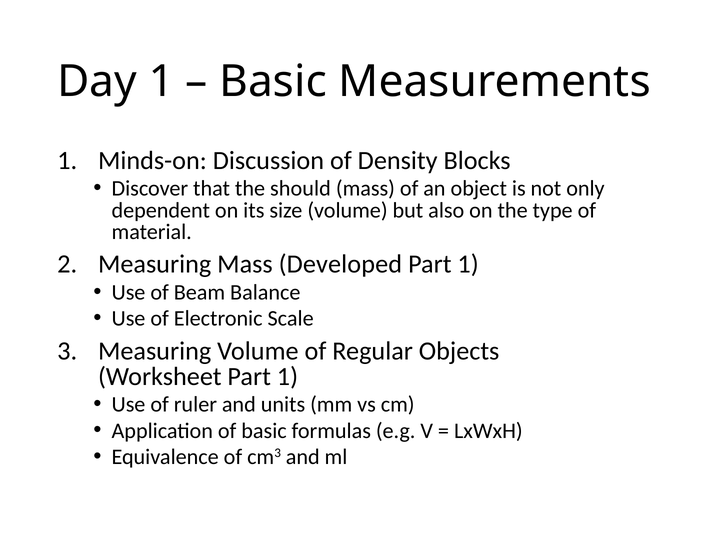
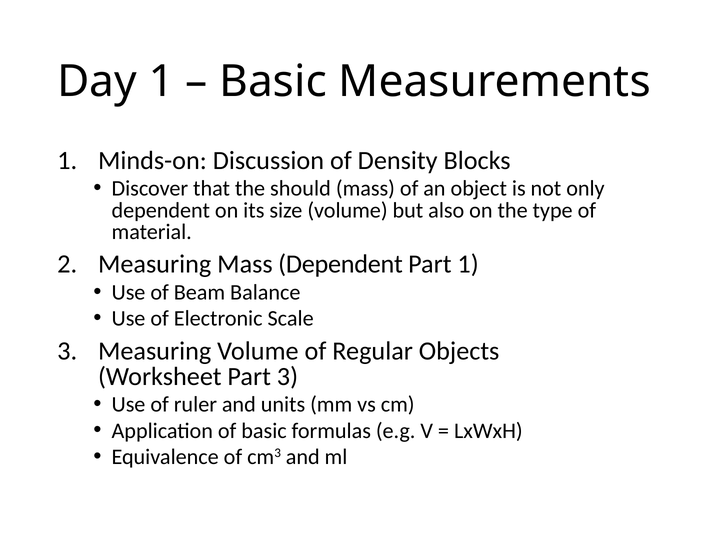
Mass Developed: Developed -> Dependent
Worksheet Part 1: 1 -> 3
